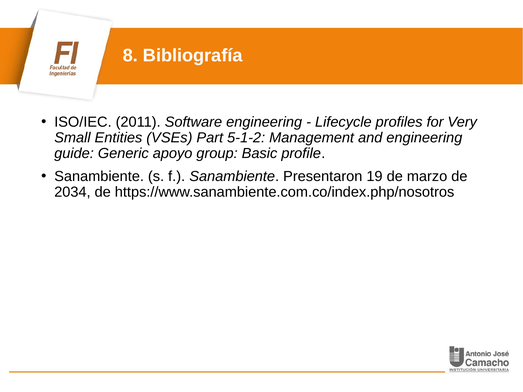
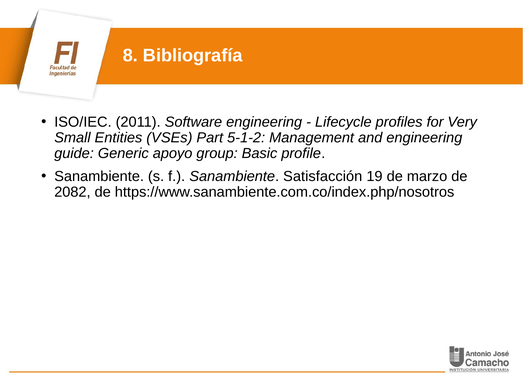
Presentaron: Presentaron -> Satisfacción
2034: 2034 -> 2082
